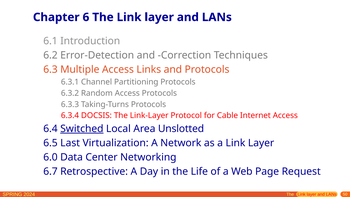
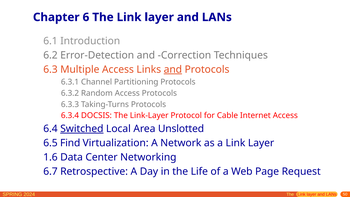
and at (173, 69) underline: none -> present
Last: Last -> Find
6.0: 6.0 -> 1.6
